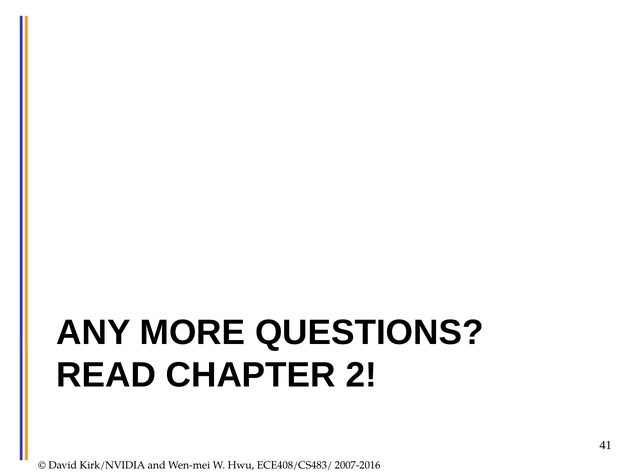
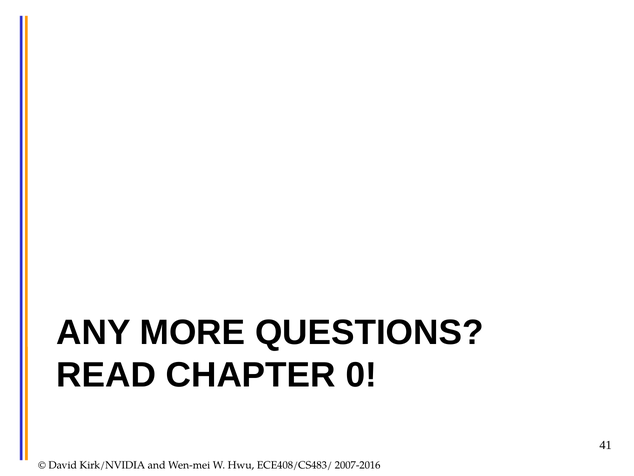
2: 2 -> 0
